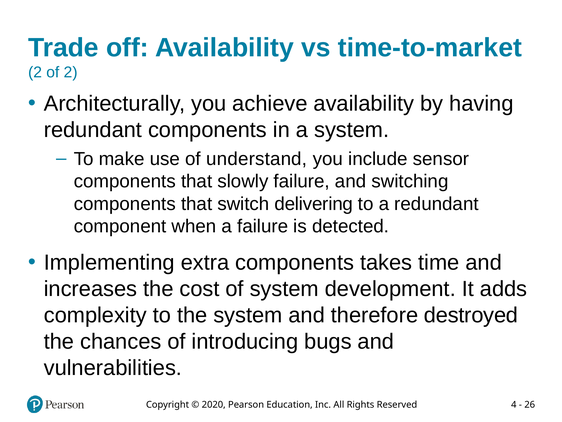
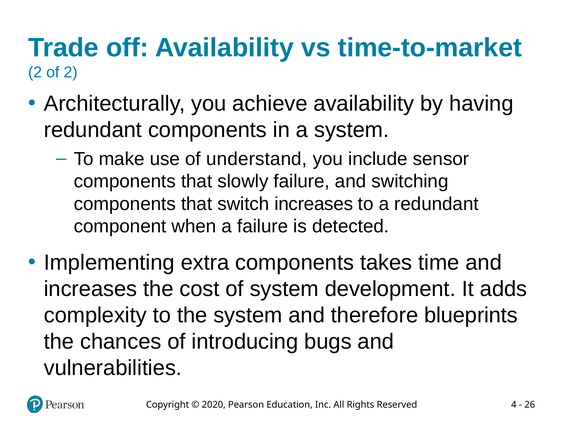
switch delivering: delivering -> increases
destroyed: destroyed -> blueprints
